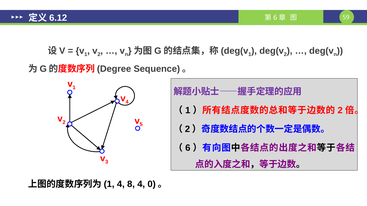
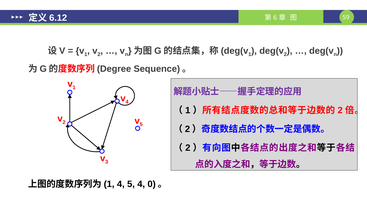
6 at (188, 148): 6 -> 2
4 8: 8 -> 5
